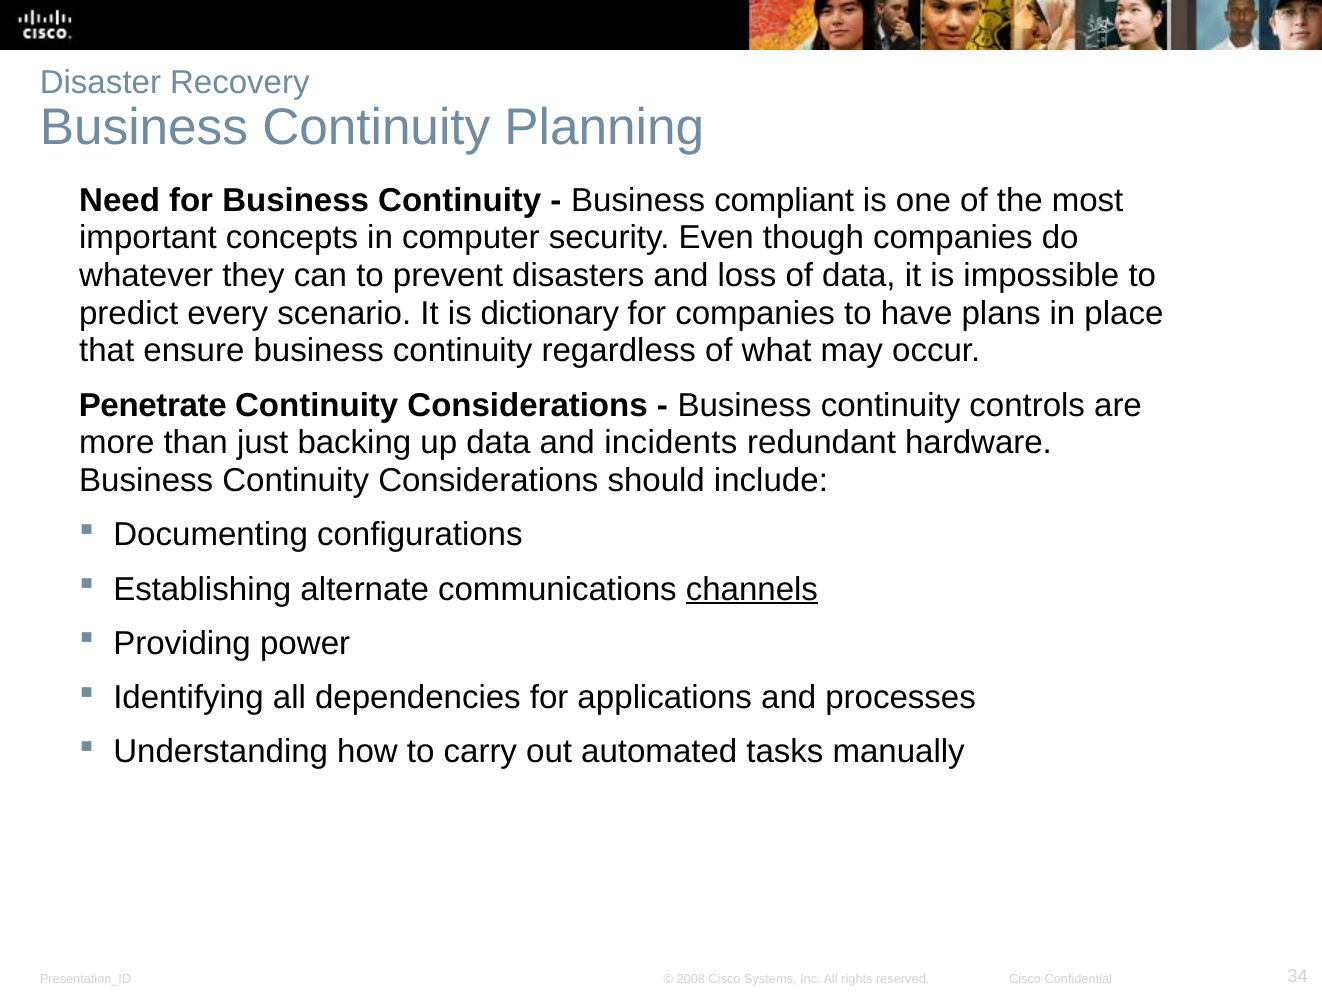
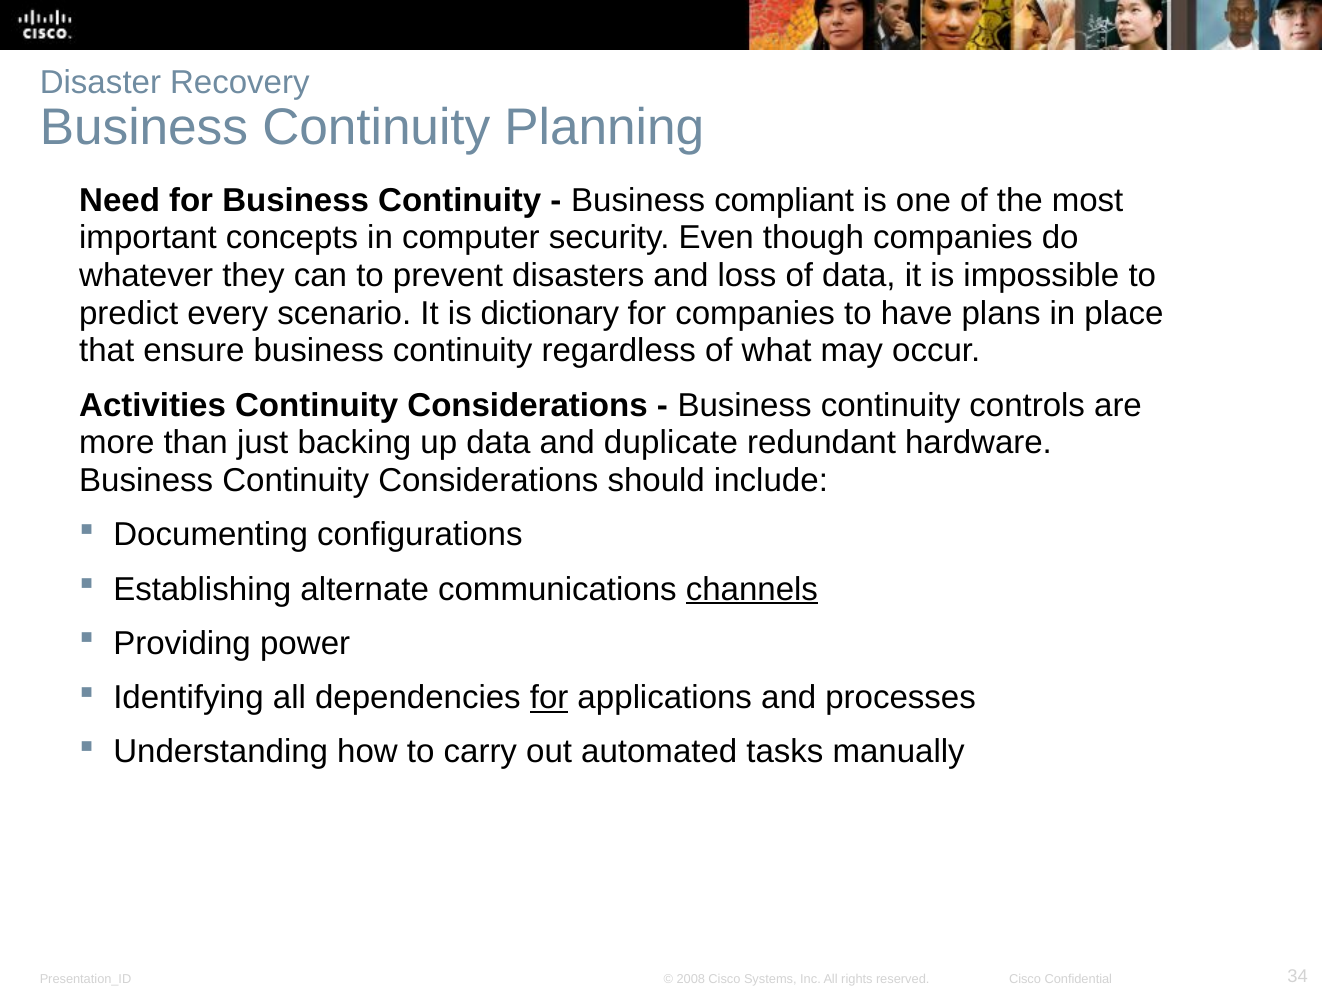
Penetrate: Penetrate -> Activities
incidents: incidents -> duplicate
for at (549, 697) underline: none -> present
